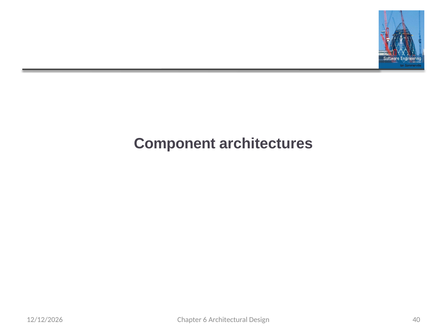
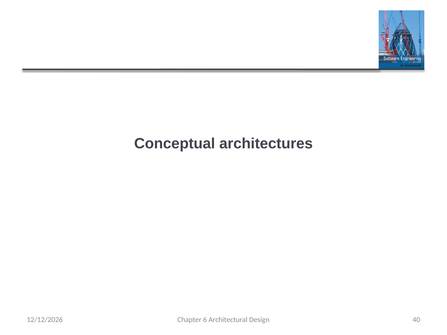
Component: Component -> Conceptual
